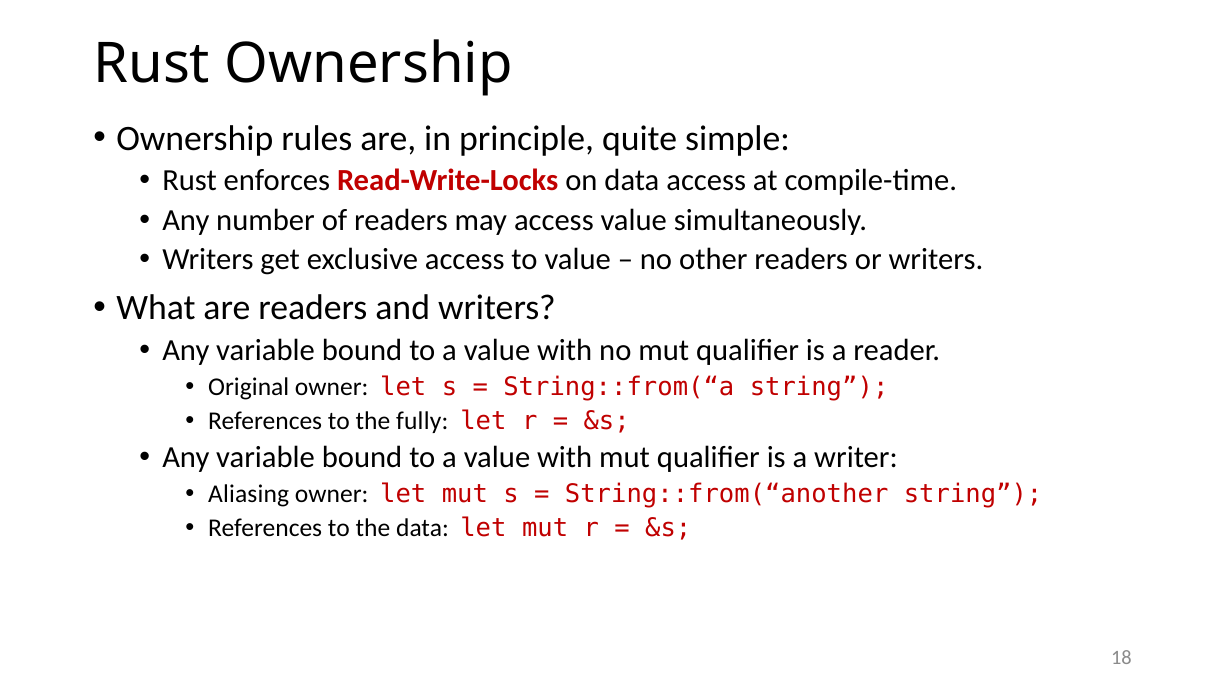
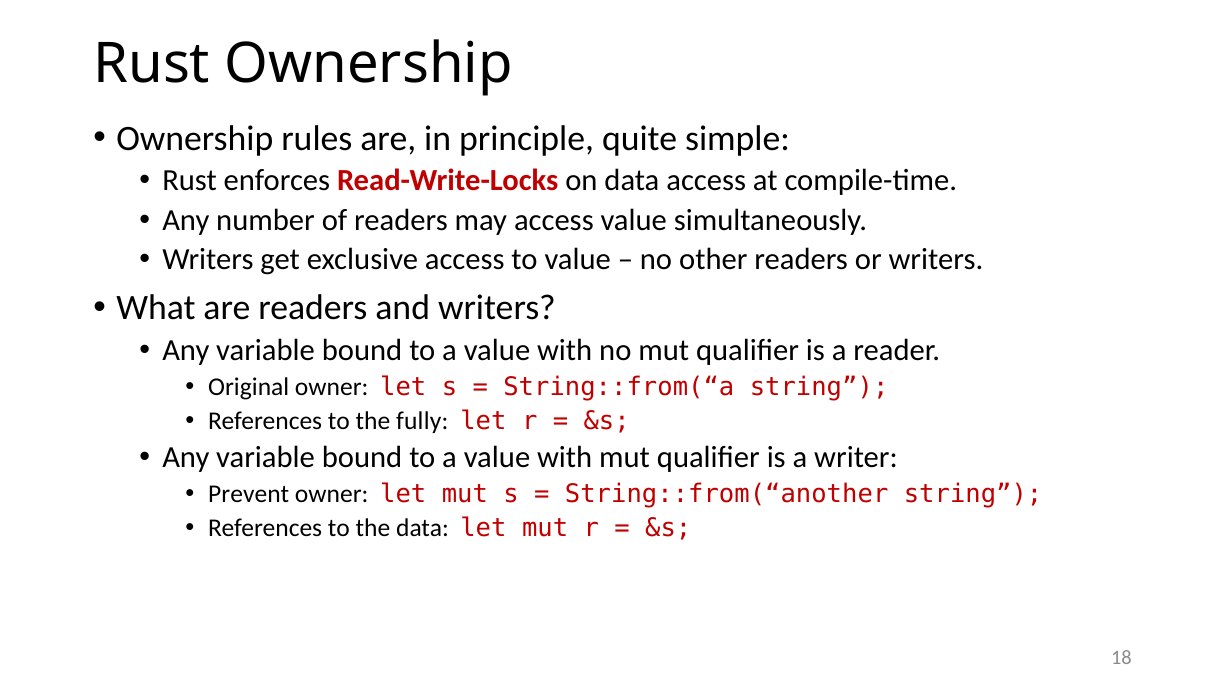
Aliasing: Aliasing -> Prevent
